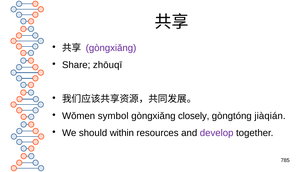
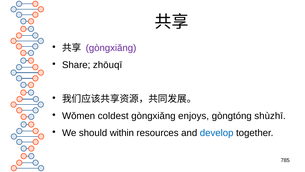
symbol: symbol -> coldest
closely: closely -> enjoys
jiàqián: jiàqián -> shùzhī
develop colour: purple -> blue
